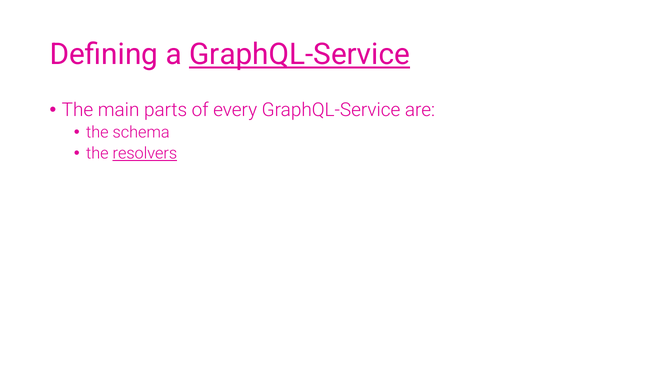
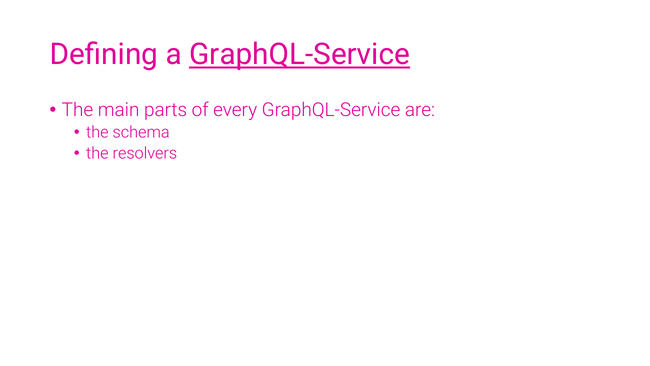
resolvers underline: present -> none
